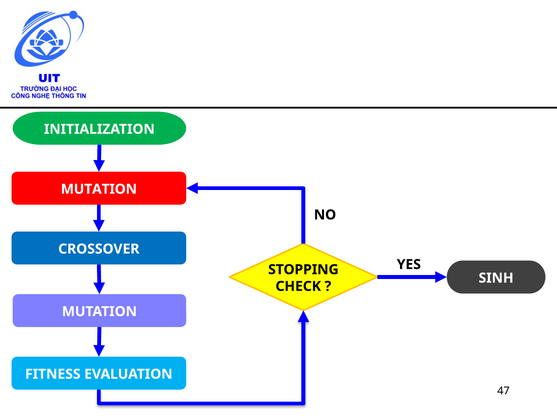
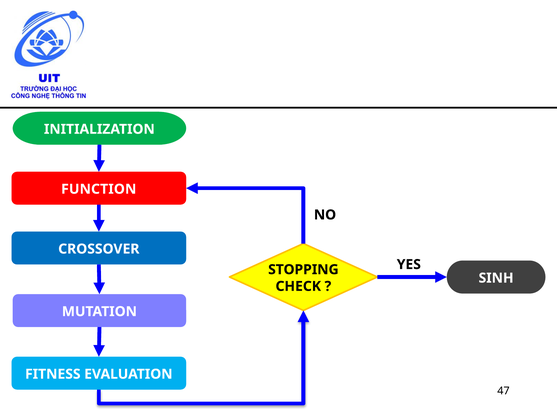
MUTATION at (99, 189): MUTATION -> FUNCTION
